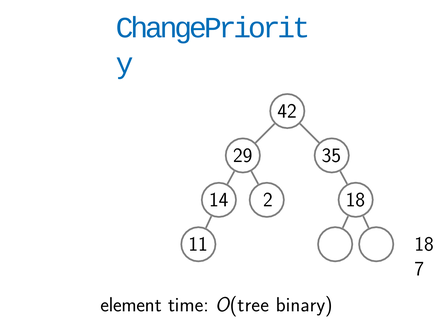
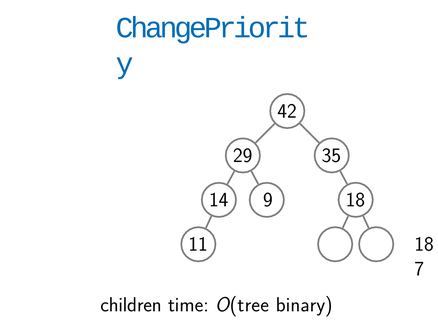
2: 2 -> 9
element: element -> children
